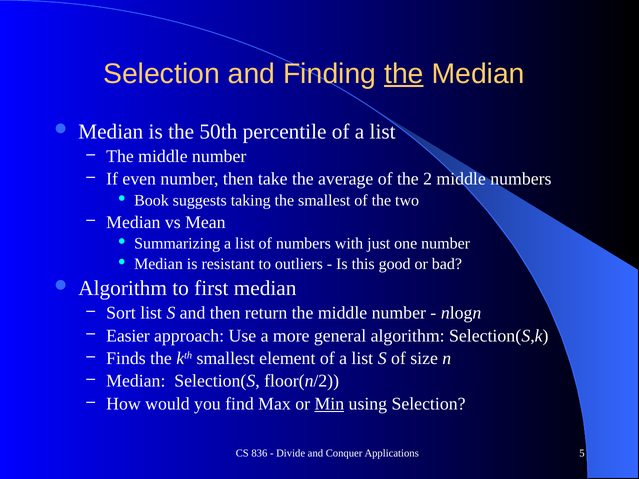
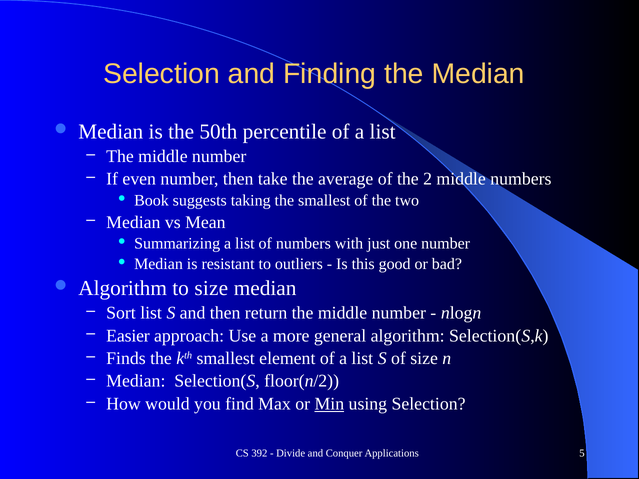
the at (404, 74) underline: present -> none
to first: first -> size
836: 836 -> 392
